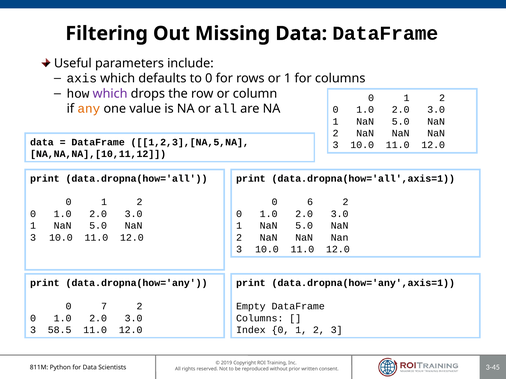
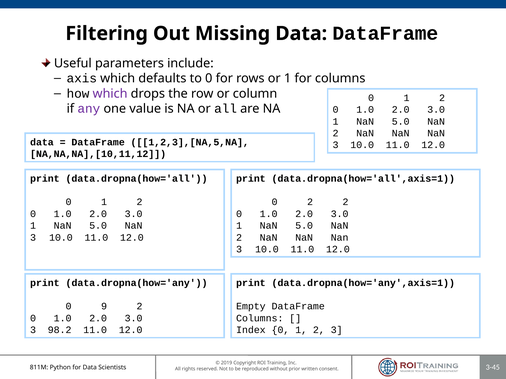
any colour: orange -> purple
0 6: 6 -> 2
7: 7 -> 9
58.5: 58.5 -> 98.2
